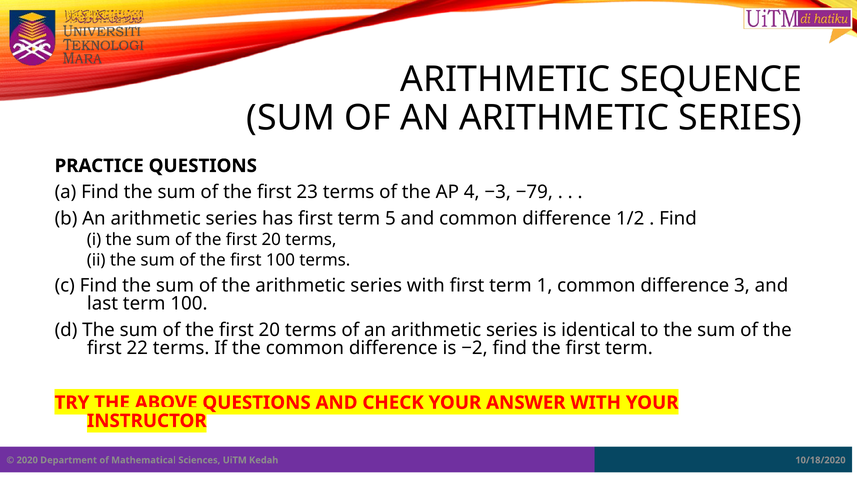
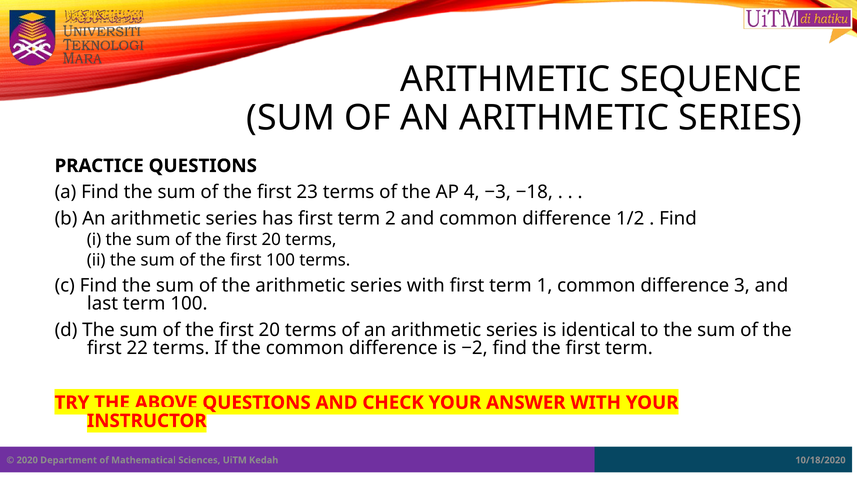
−79: −79 -> −18
5: 5 -> 2
